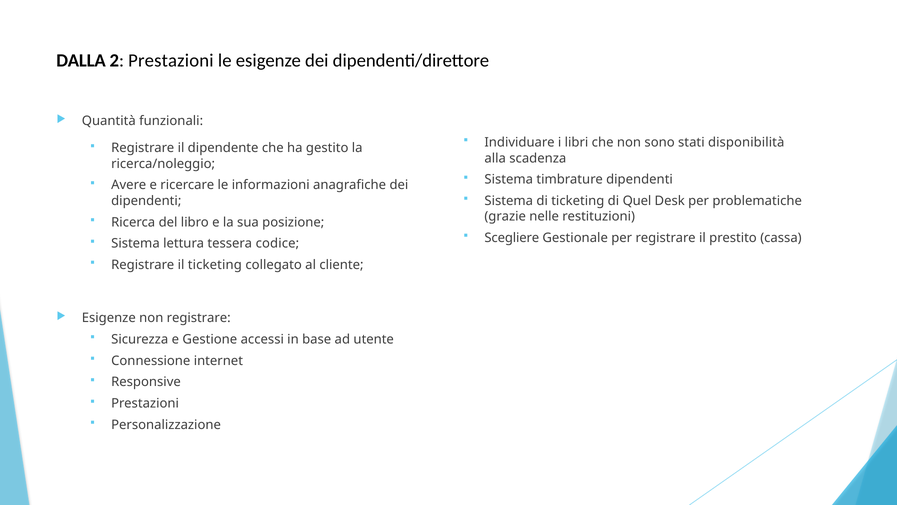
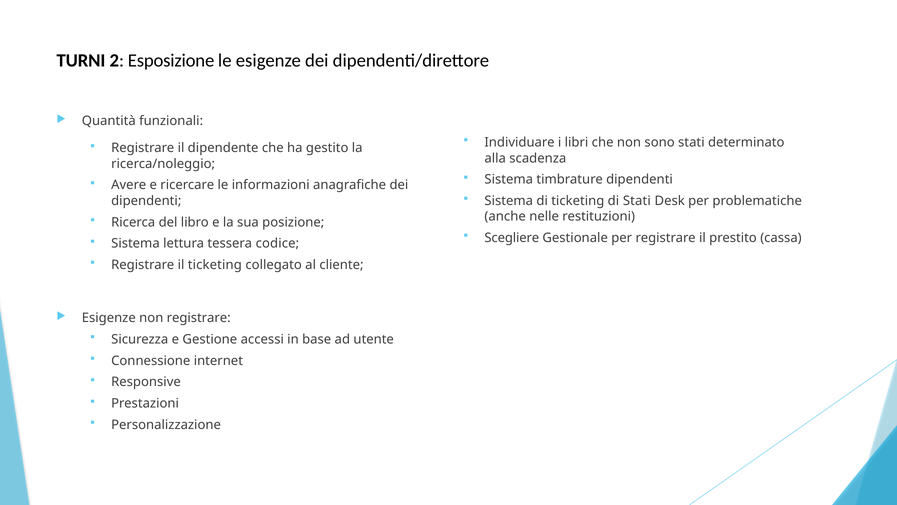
DALLA: DALLA -> TURNI
2 Prestazioni: Prestazioni -> Esposizione
disponibilità: disponibilità -> determinato
di Quel: Quel -> Stati
grazie: grazie -> anche
